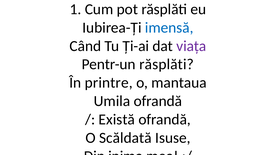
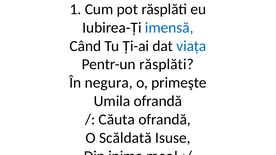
viața colour: purple -> blue
printre: printre -> negura
mantaua: mantaua -> primeşte
Există: Există -> Căuta
